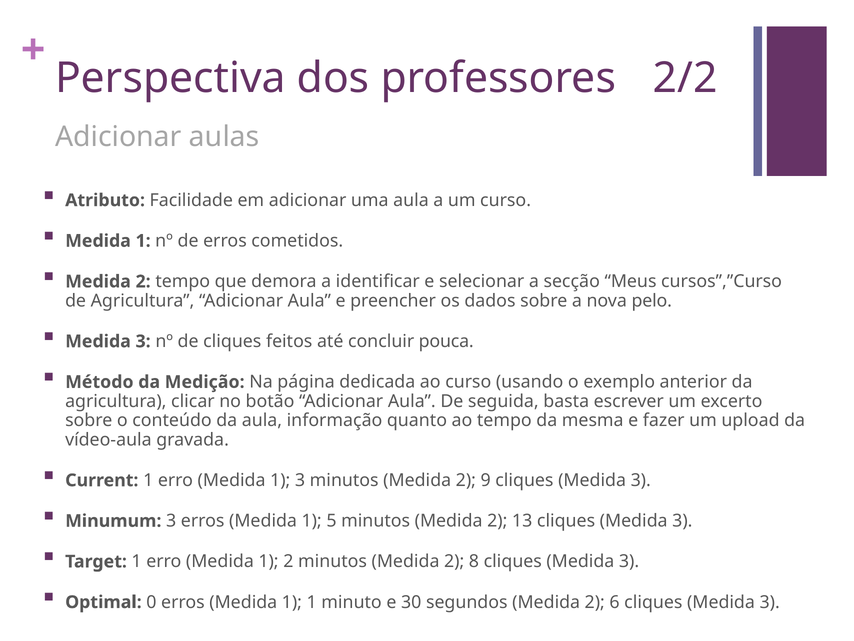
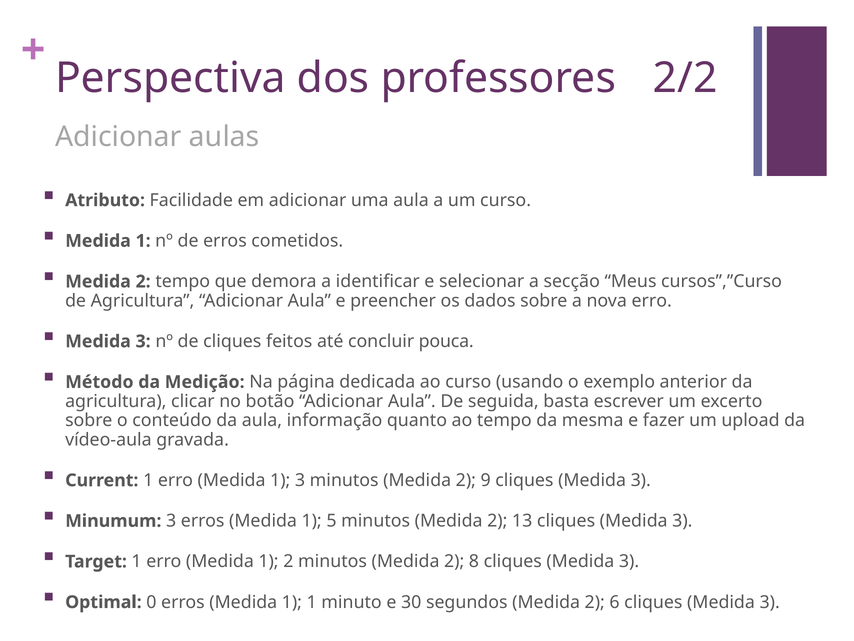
nova pelo: pelo -> erro
